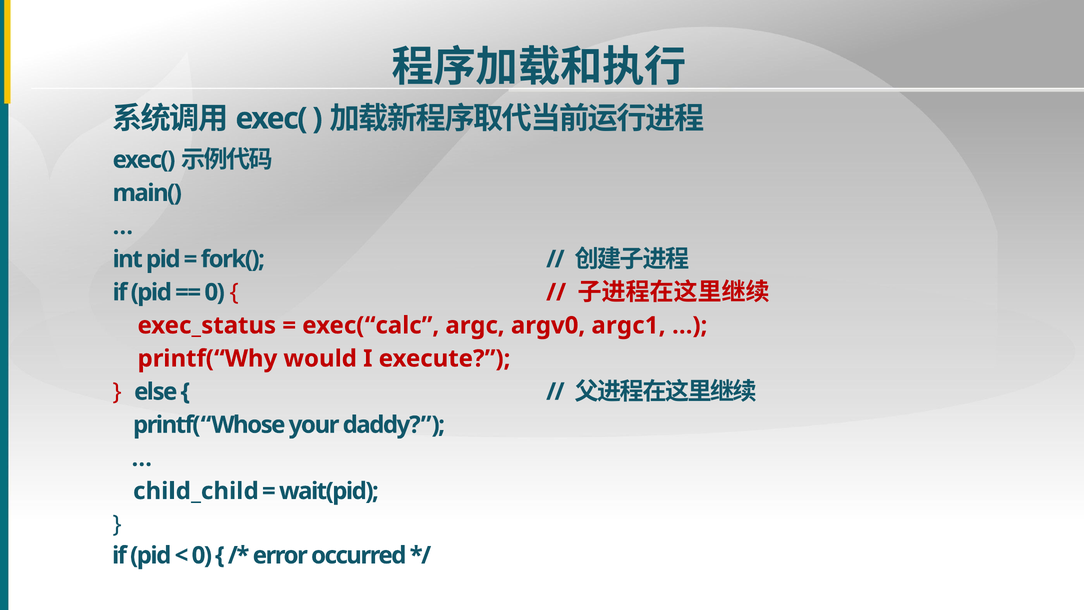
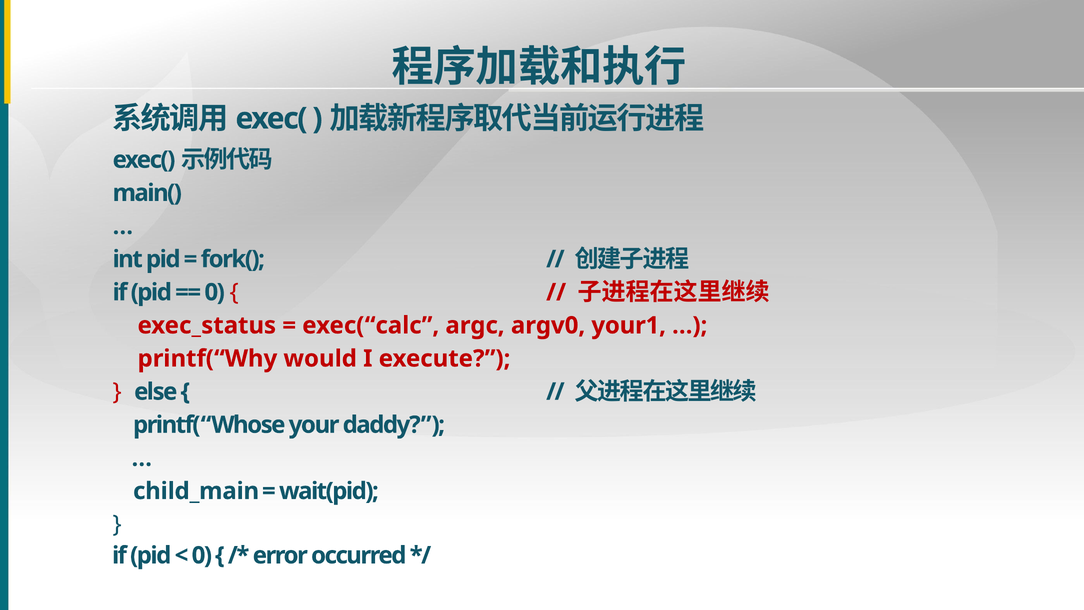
argc1: argc1 -> your1
child_child: child_child -> child_main
